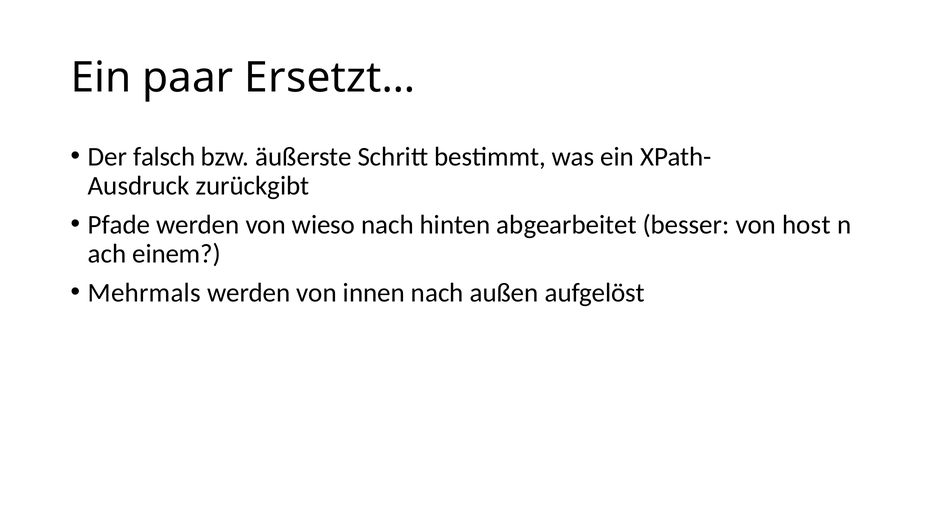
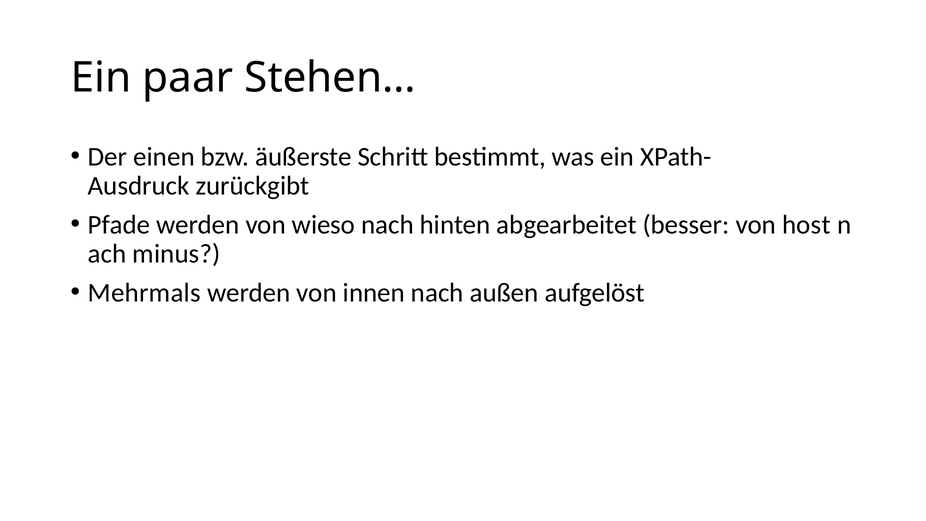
Ersetzt…: Ersetzt… -> Stehen…
falsch: falsch -> einen
einem: einem -> minus
